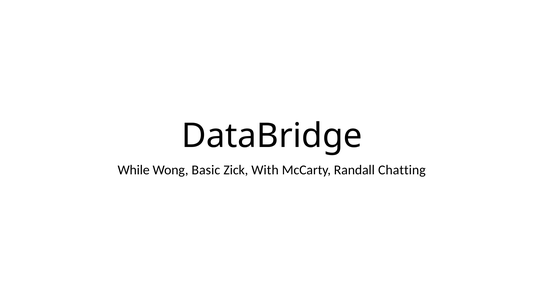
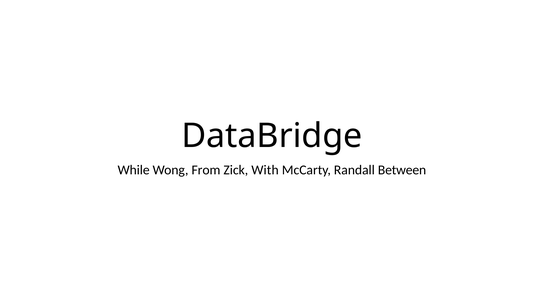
Basic: Basic -> From
Chatting: Chatting -> Between
